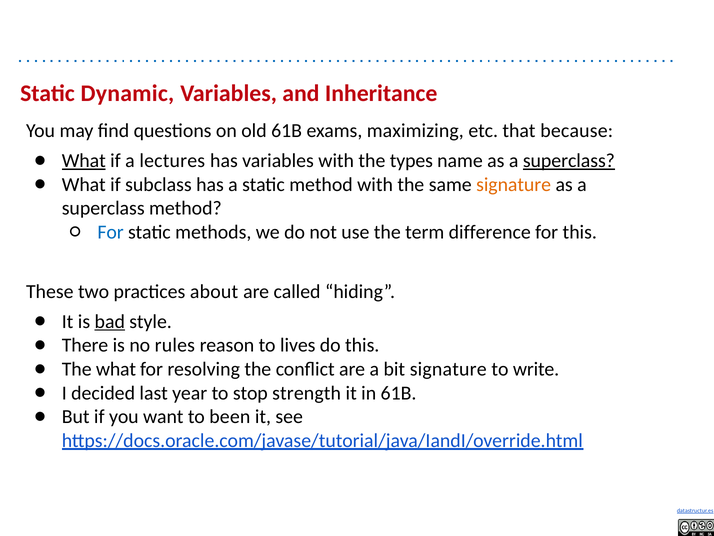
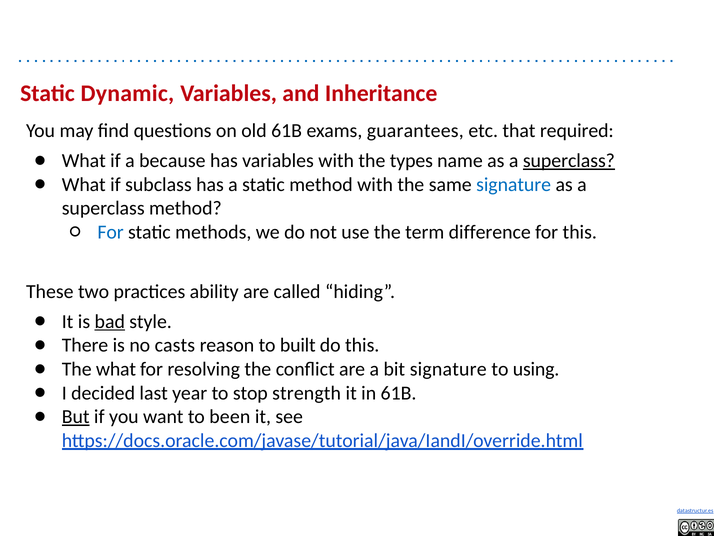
maximizing: maximizing -> guarantees
because: because -> required
What at (84, 161) underline: present -> none
lectures: lectures -> because
signature at (514, 184) colour: orange -> blue
about: about -> ability
rules: rules -> casts
lives: lives -> built
write: write -> using
But underline: none -> present
